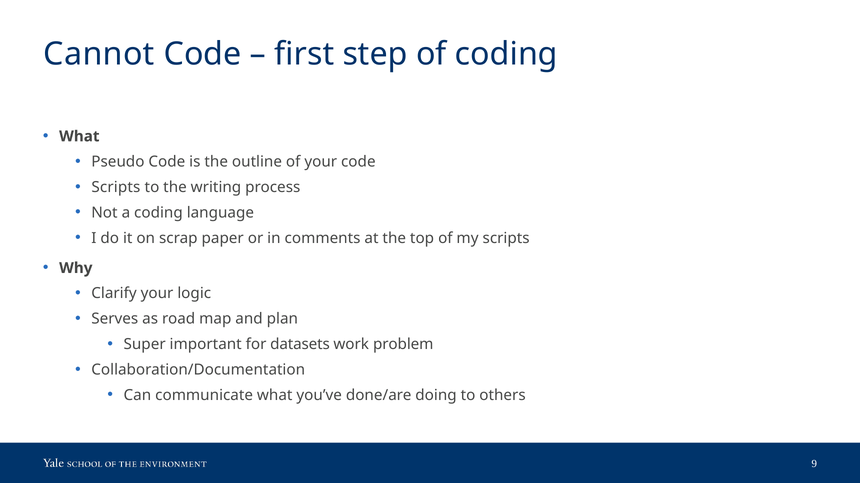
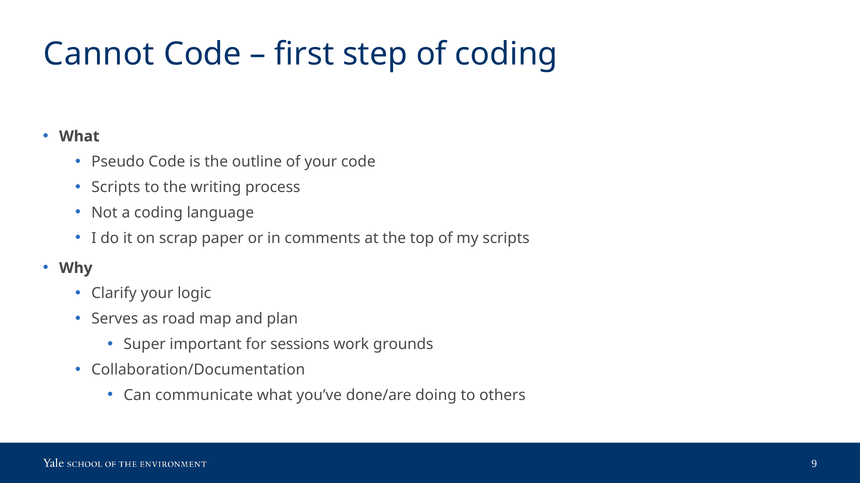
datasets: datasets -> sessions
problem: problem -> grounds
